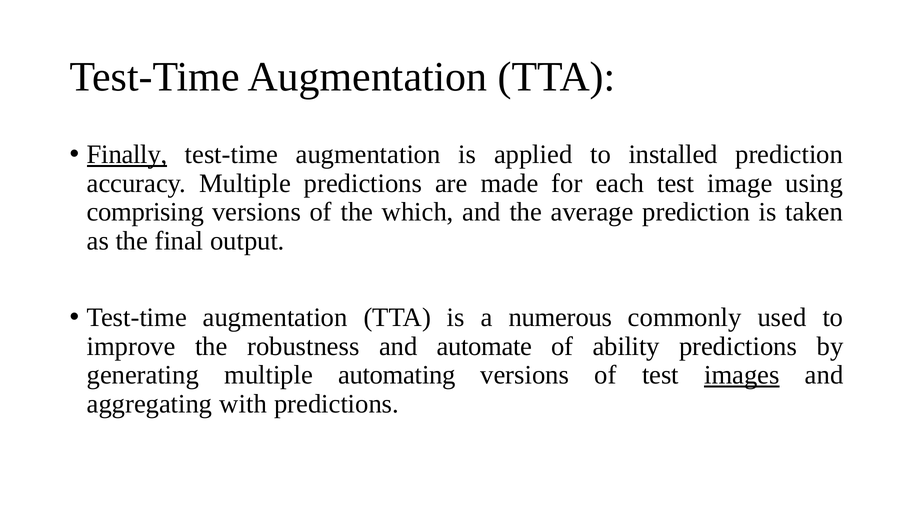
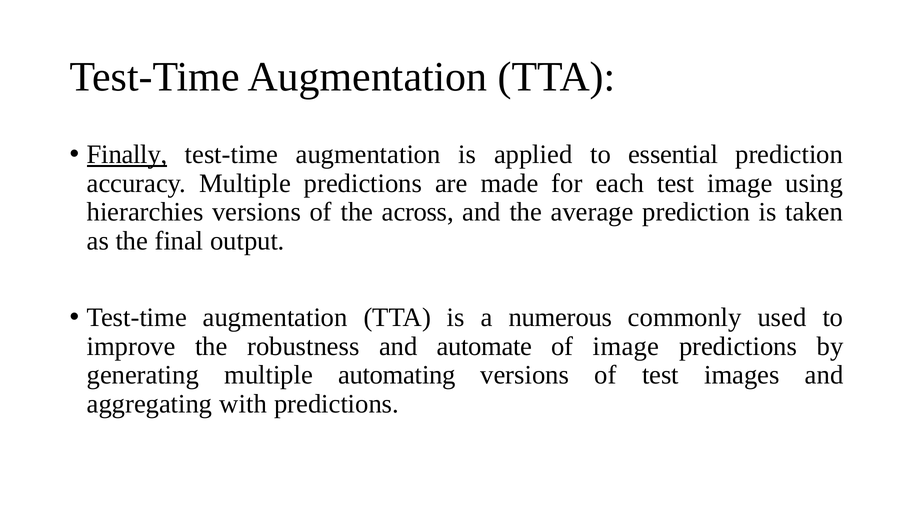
installed: installed -> essential
comprising: comprising -> hierarchies
which: which -> across
of ability: ability -> image
images underline: present -> none
